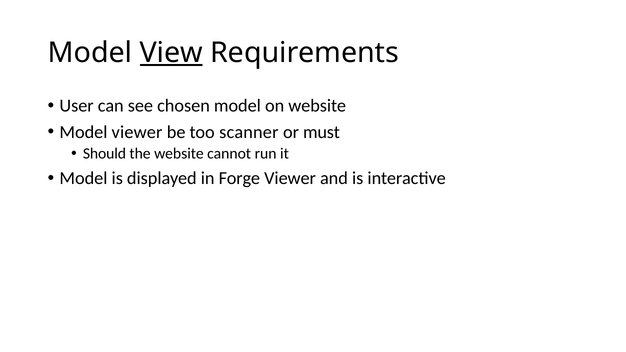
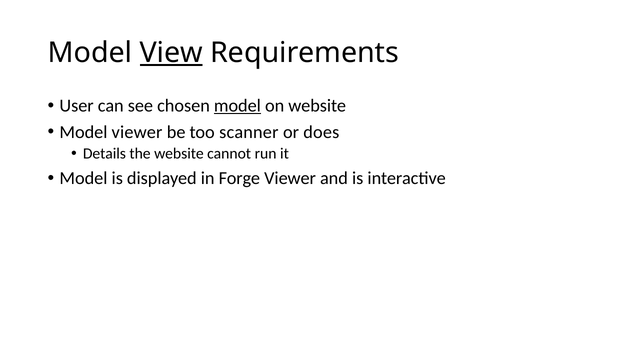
model at (237, 106) underline: none -> present
must: must -> does
Should: Should -> Details
